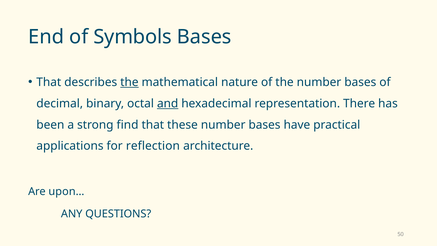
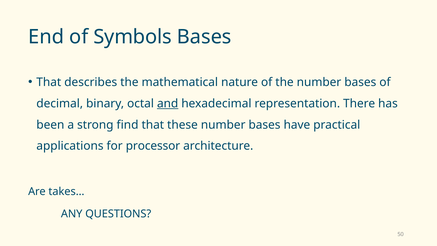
the at (129, 82) underline: present -> none
reflection: reflection -> processor
upon…: upon… -> takes…
